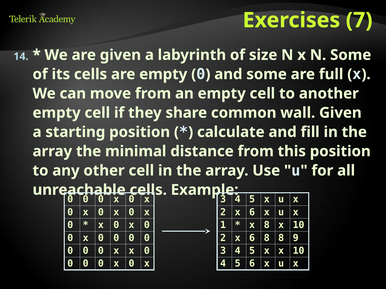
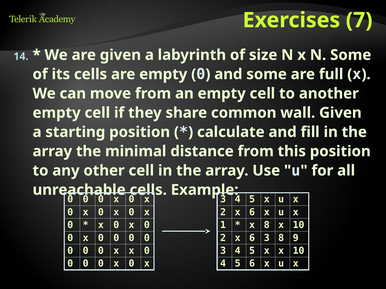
6 8: 8 -> 3
